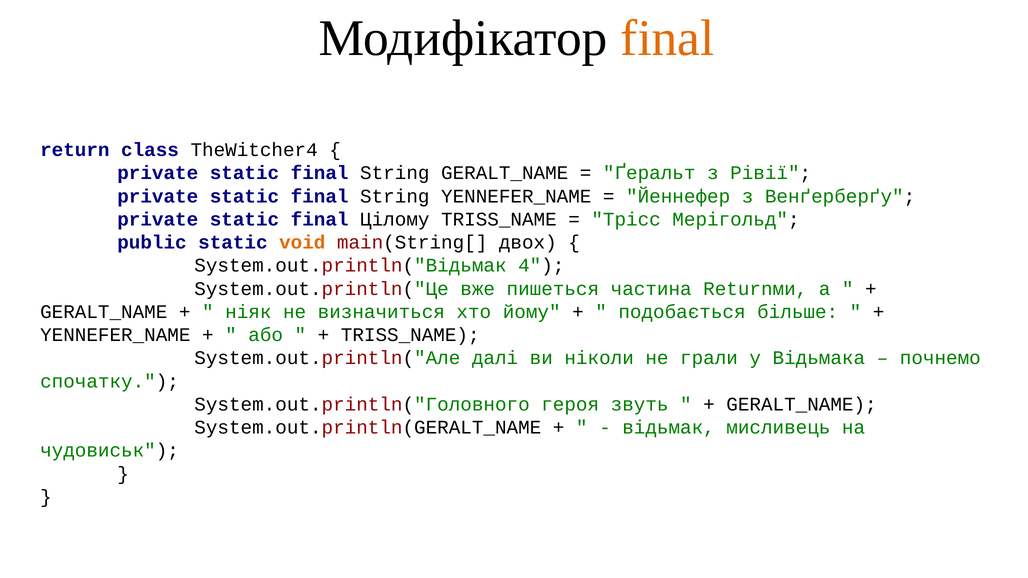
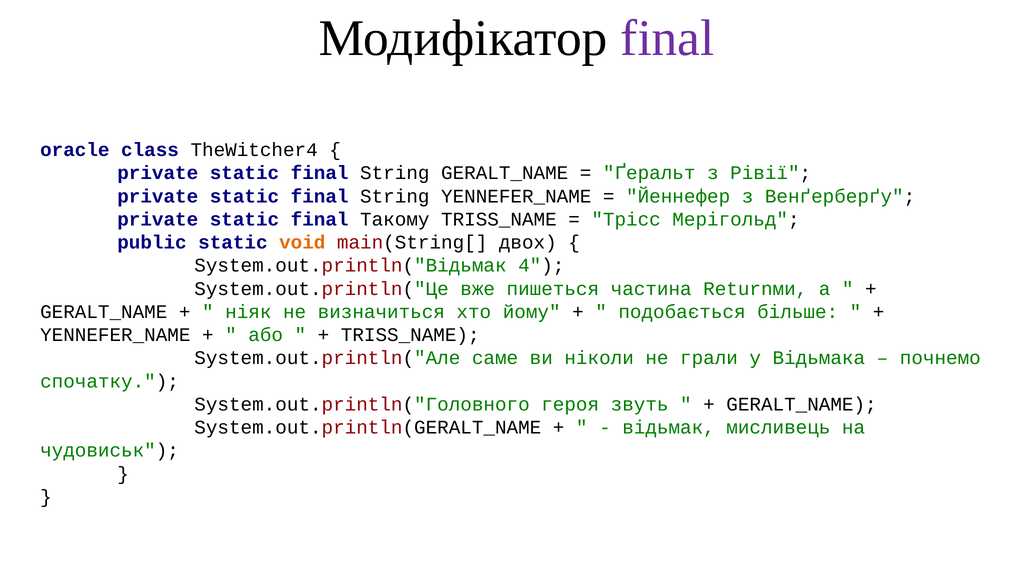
final at (667, 38) colour: orange -> purple
return: return -> oracle
Цілому: Цілому -> Такому
далі: далі -> саме
